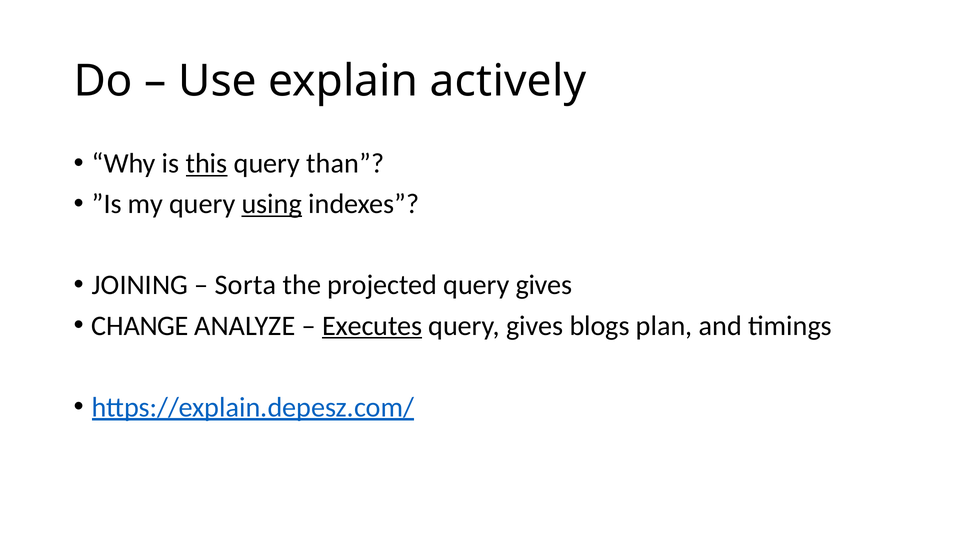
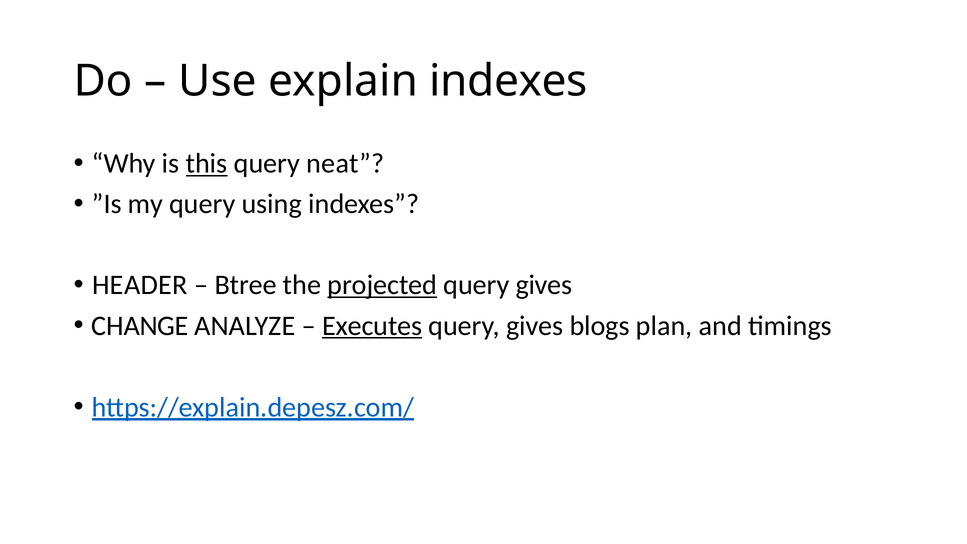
explain actively: actively -> indexes
than: than -> neat
using underline: present -> none
JOINING: JOINING -> HEADER
Sorta: Sorta -> Btree
projected underline: none -> present
